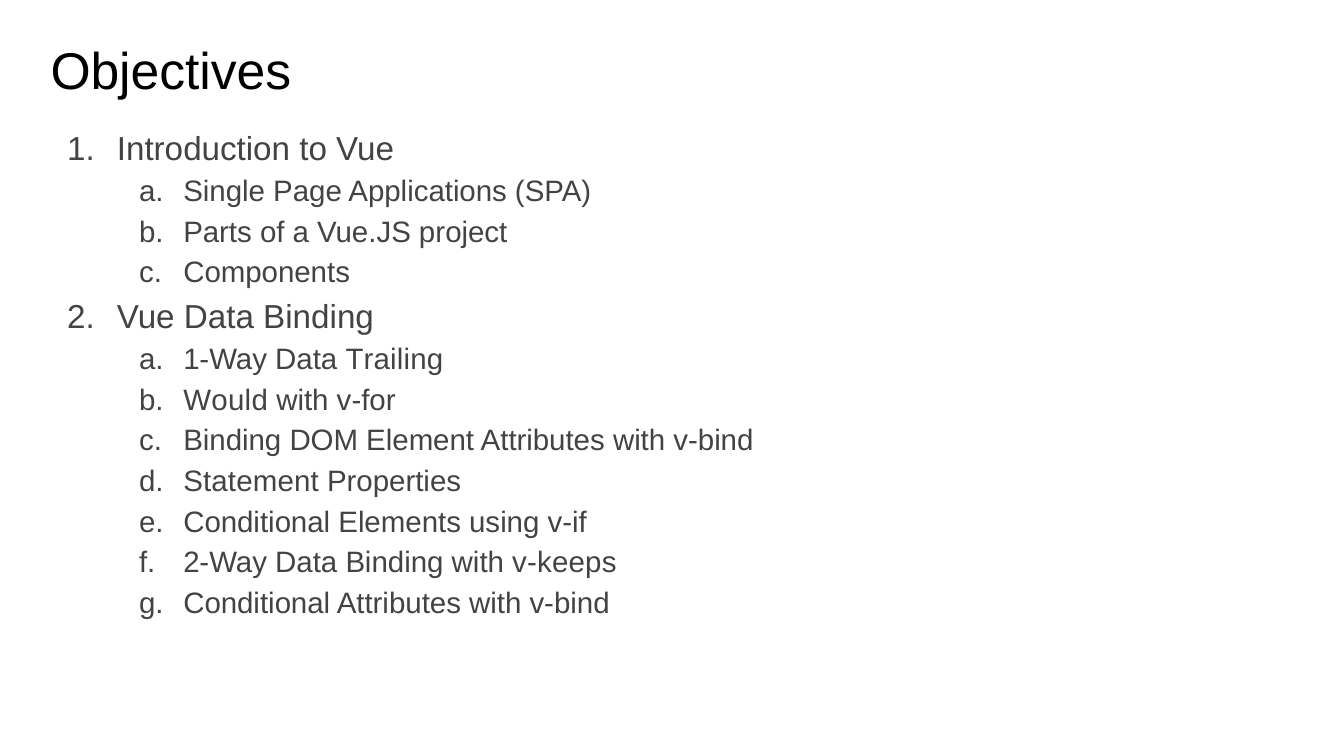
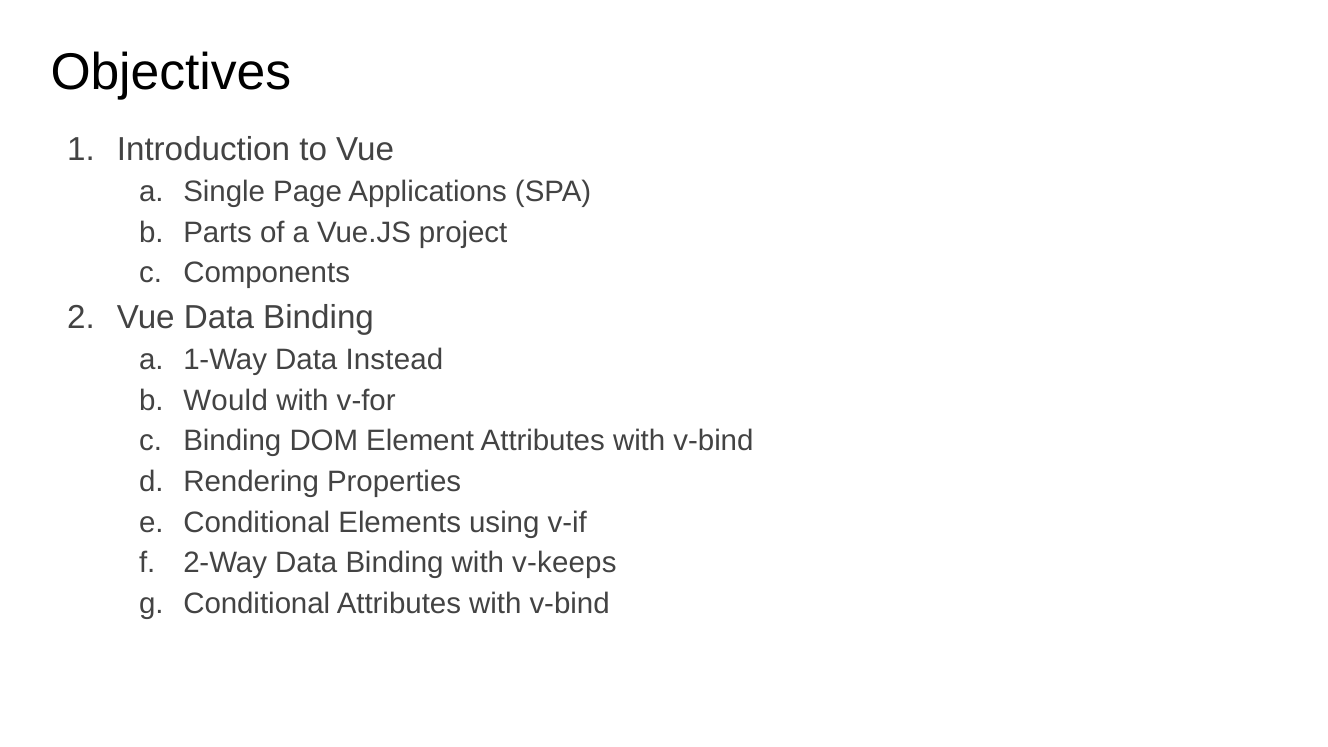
Trailing: Trailing -> Instead
Statement: Statement -> Rendering
